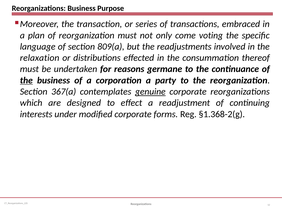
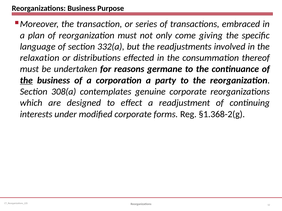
voting: voting -> giving
809(a: 809(a -> 332(a
367(a: 367(a -> 308(a
genuine underline: present -> none
